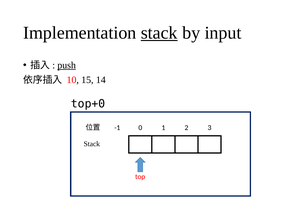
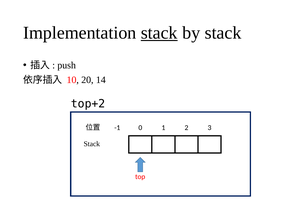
by input: input -> stack
push underline: present -> none
15: 15 -> 20
top+0: top+0 -> top+2
